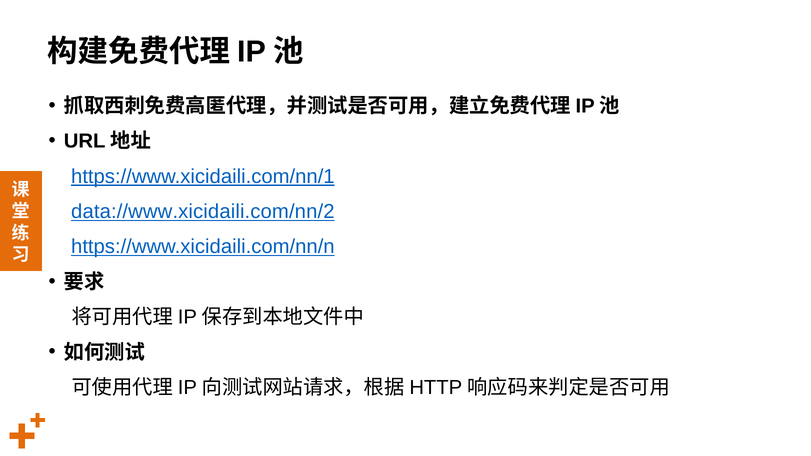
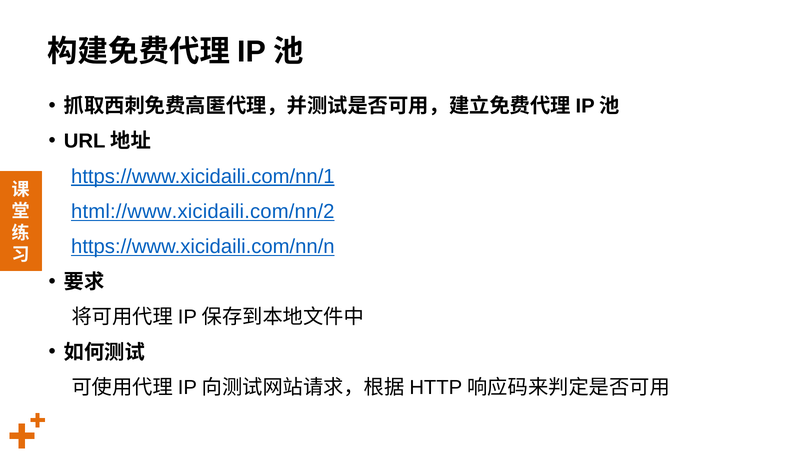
data://www.xicidaili.com/nn/2: data://www.xicidaili.com/nn/2 -> html://www.xicidaili.com/nn/2
